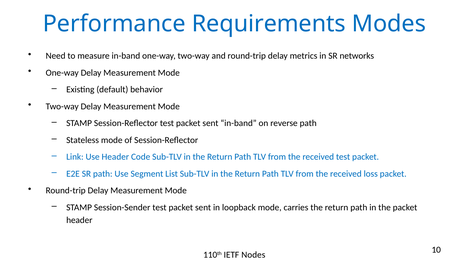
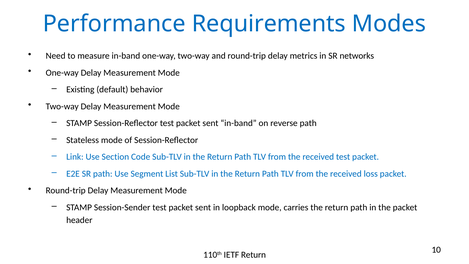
Use Header: Header -> Section
IETF Nodes: Nodes -> Return
